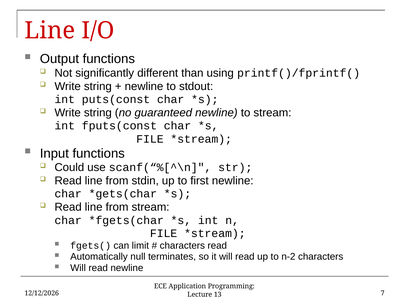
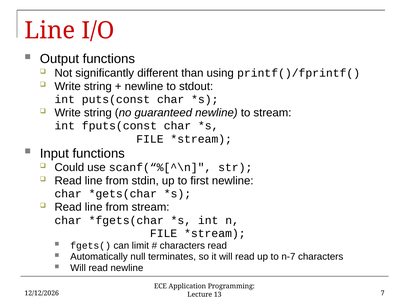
n-2: n-2 -> n-7
